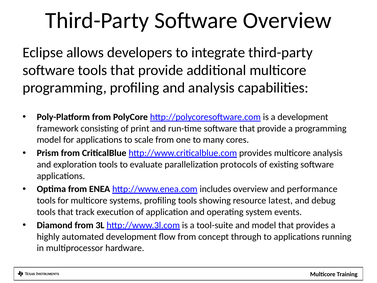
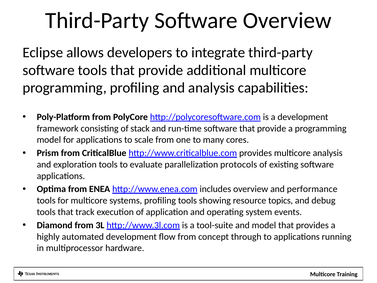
print: print -> stack
latest: latest -> topics
